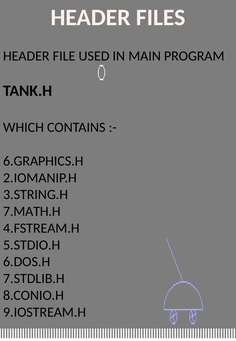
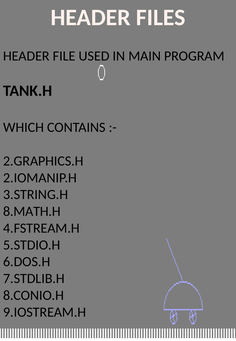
6.GRAPHICS.H: 6.GRAPHICS.H -> 2.GRAPHICS.H
7.MATH.H: 7.MATH.H -> 8.MATH.H
